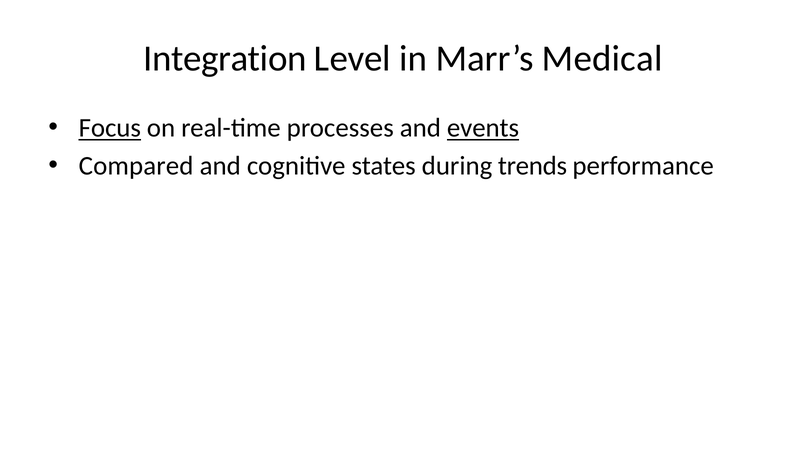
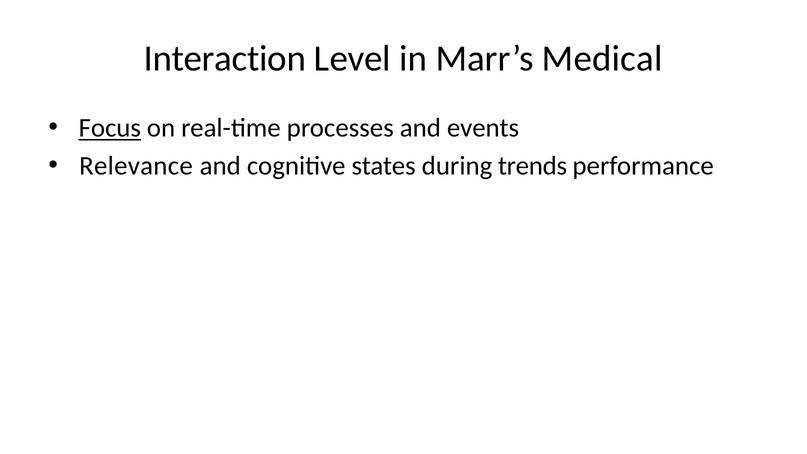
Integration: Integration -> Interaction
events underline: present -> none
Compared: Compared -> Relevance
